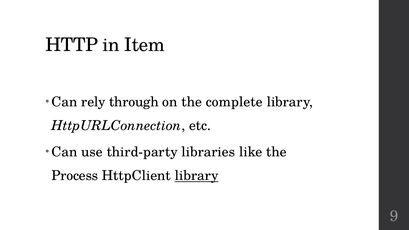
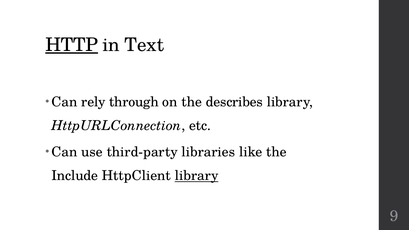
HTTP underline: none -> present
Item: Item -> Text
complete: complete -> describes
Process: Process -> Include
